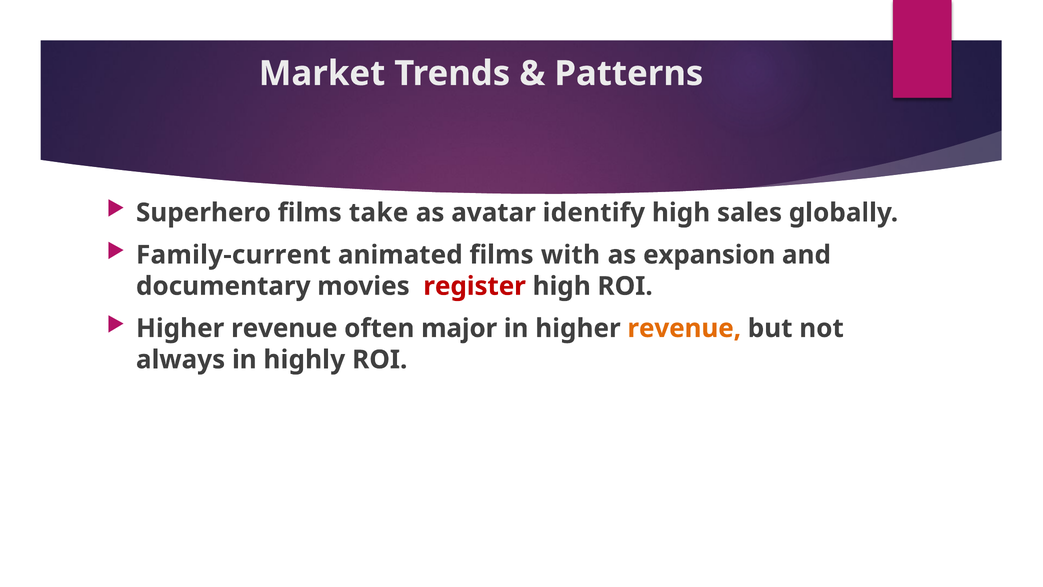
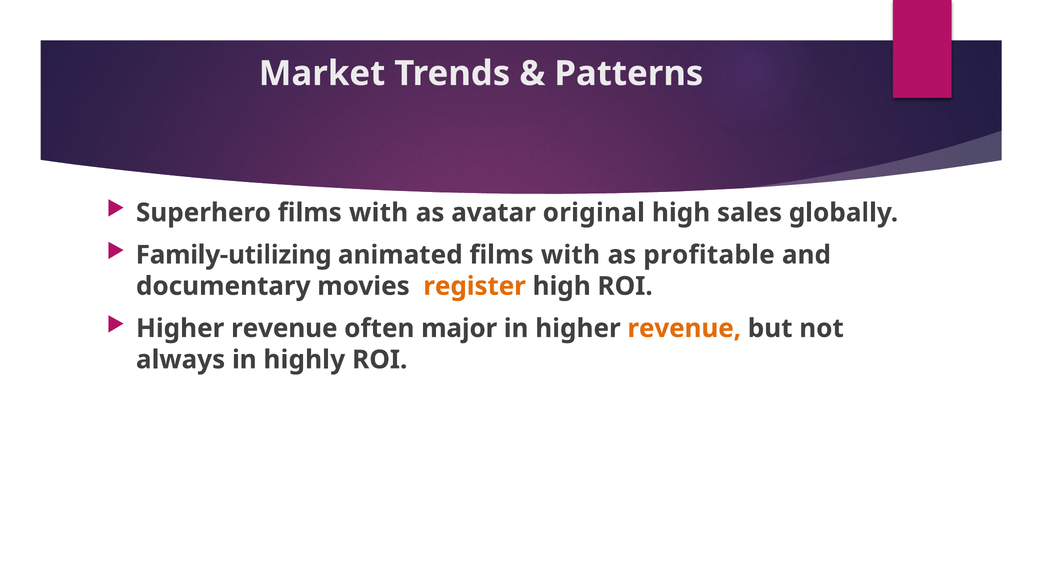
Superhero films take: take -> with
identify: identify -> original
Family-current: Family-current -> Family-utilizing
expansion: expansion -> profitable
register colour: red -> orange
